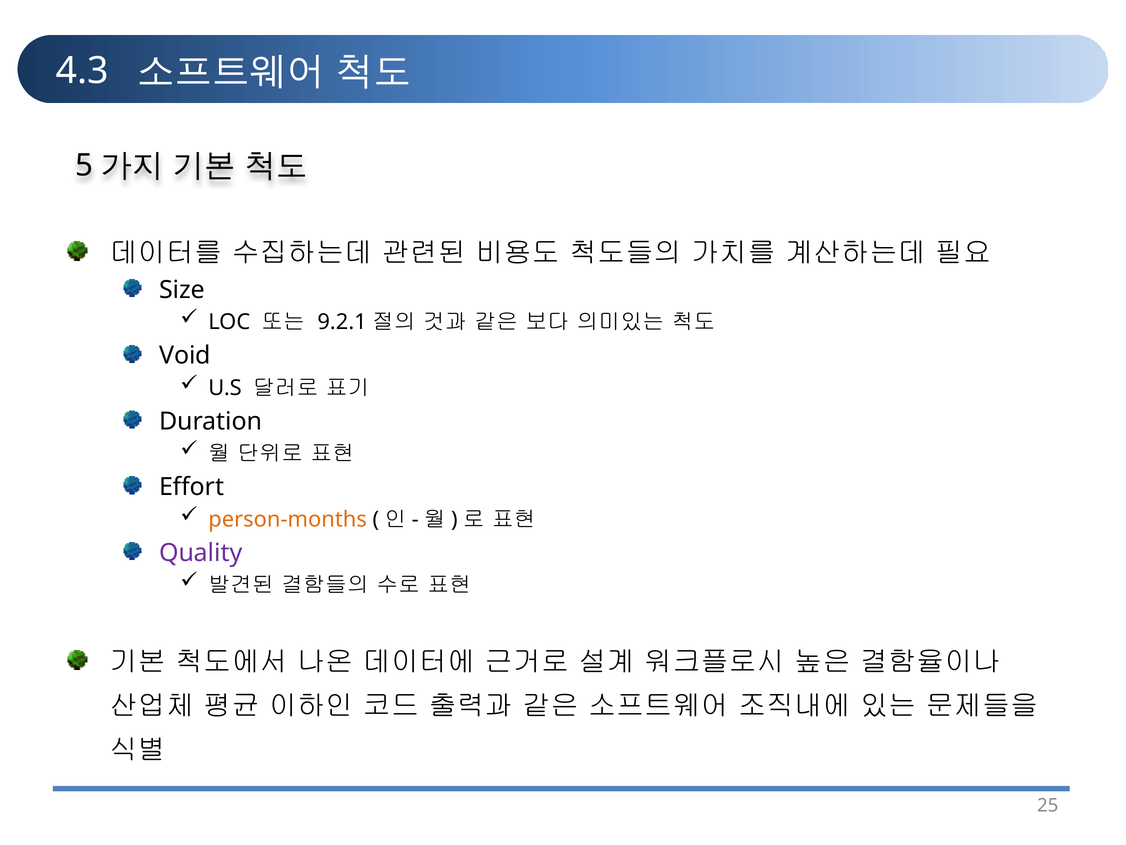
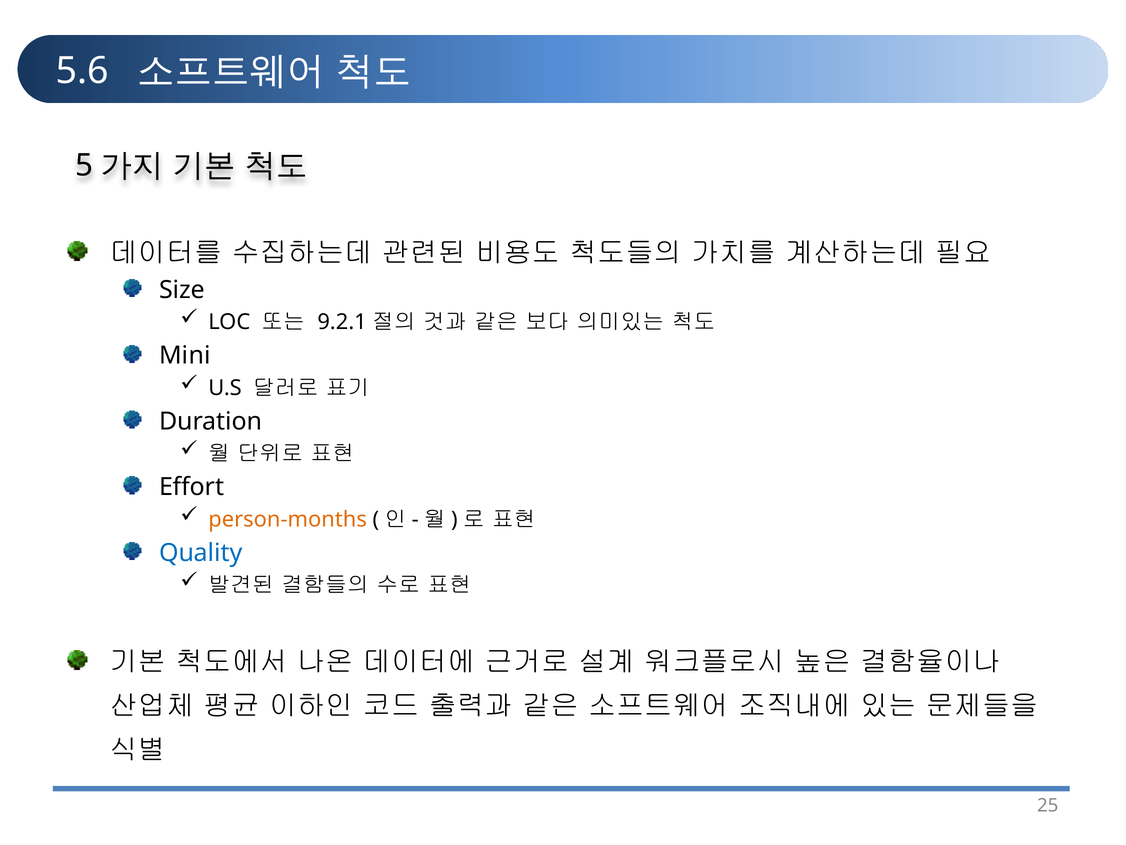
4.3: 4.3 -> 5.6
Void: Void -> Mini
Quality colour: purple -> blue
